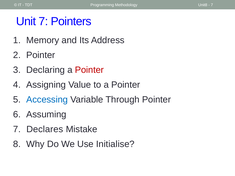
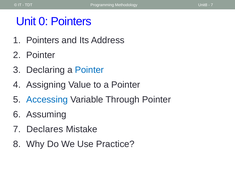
Unit 7: 7 -> 0
Memory at (43, 40): Memory -> Pointers
Pointer at (89, 70) colour: red -> blue
Initialise: Initialise -> Practice
